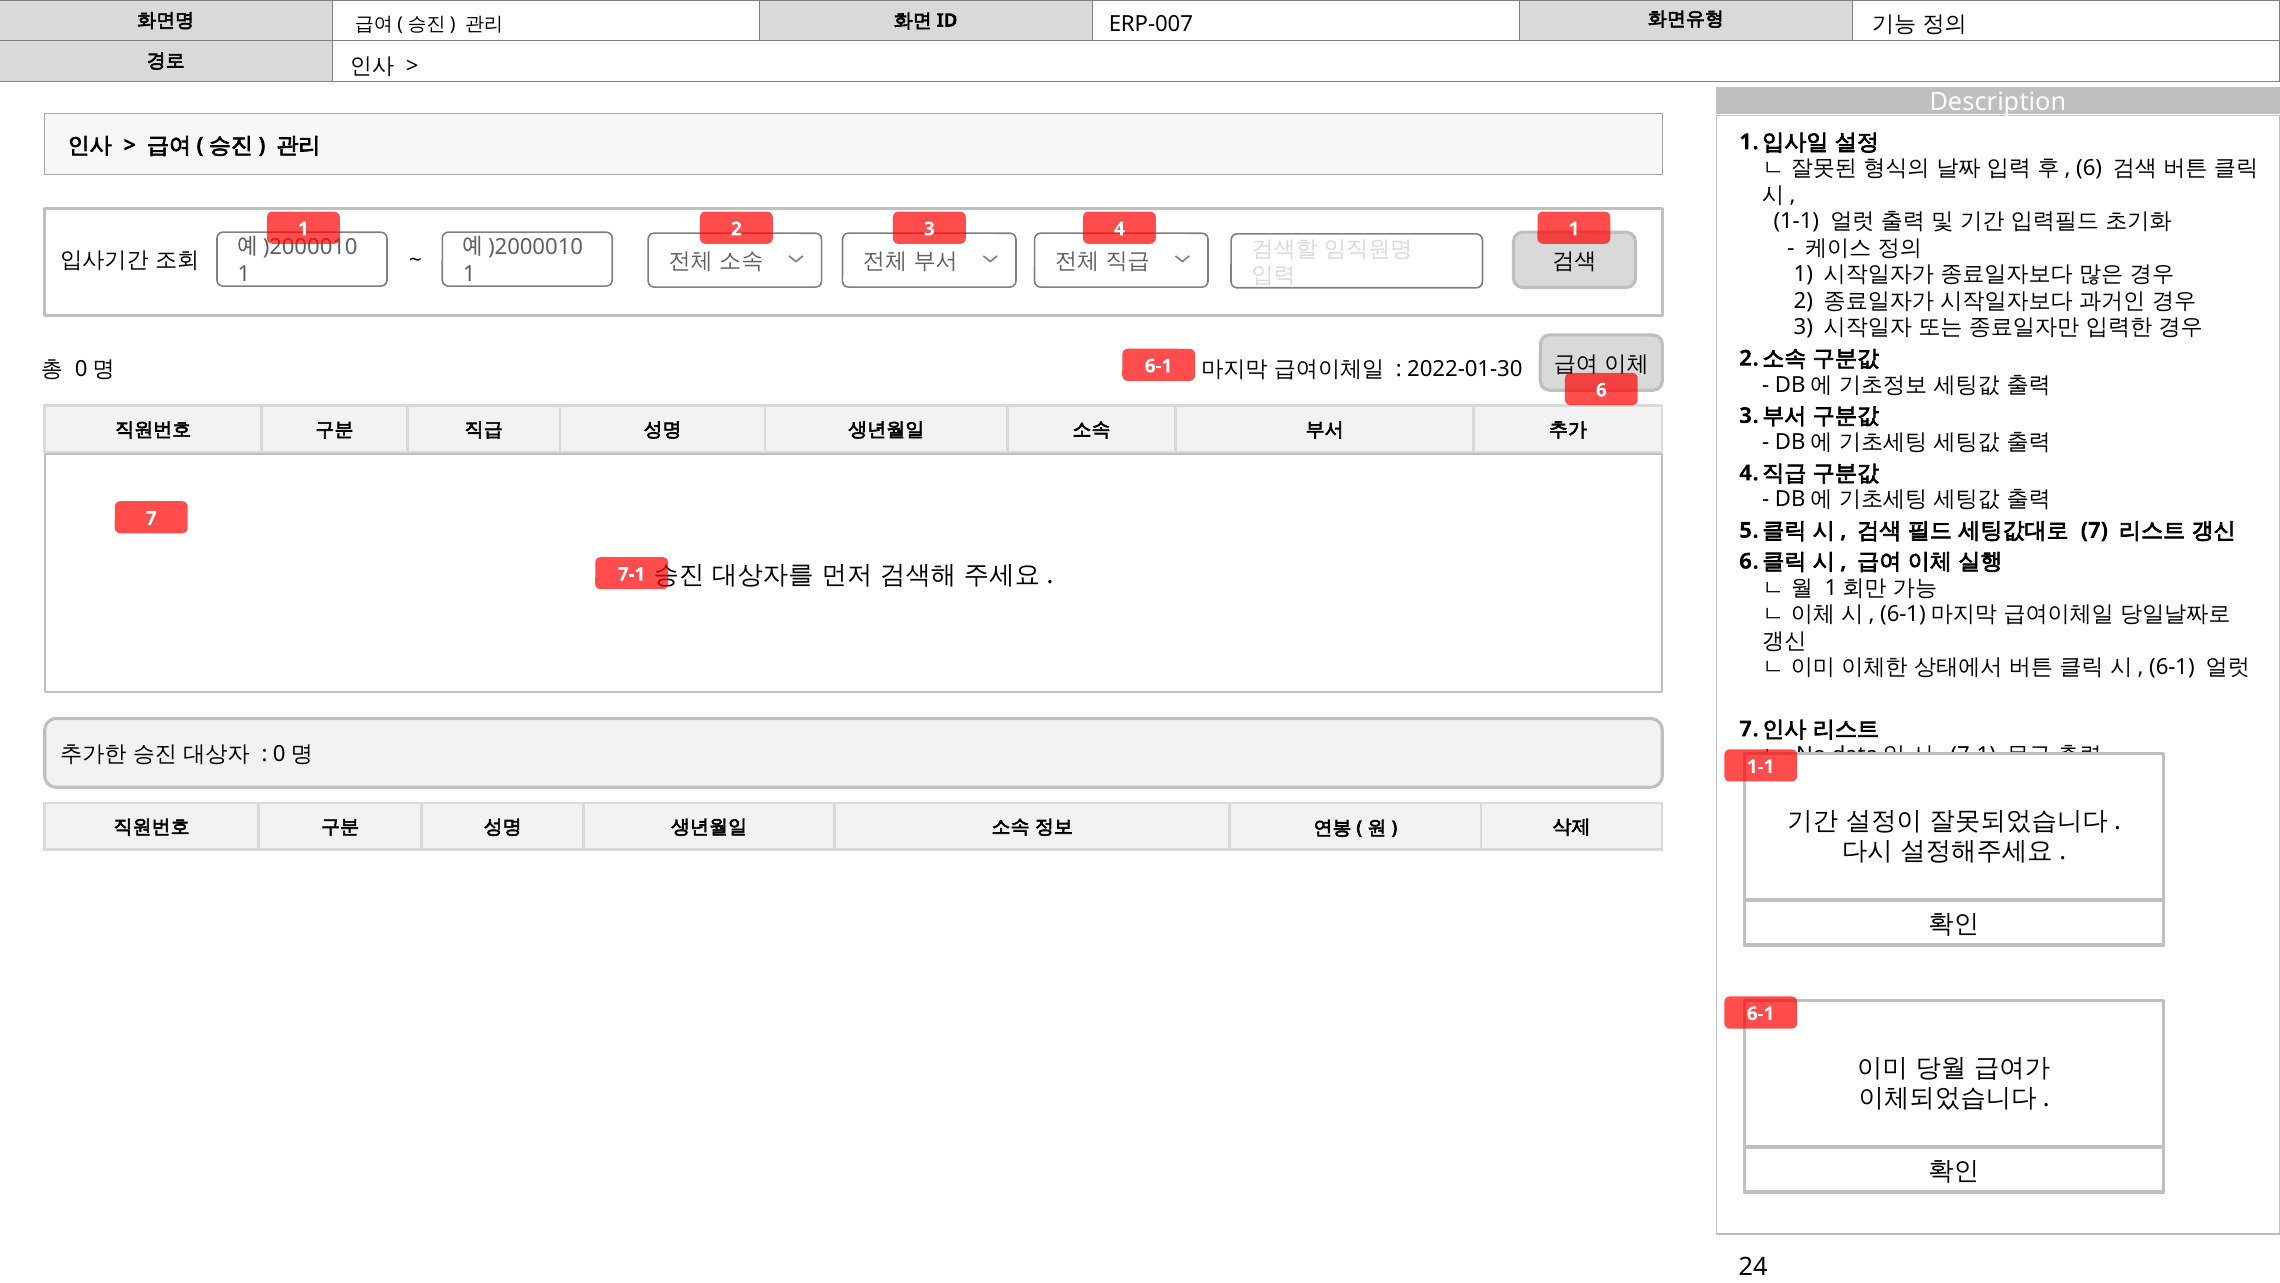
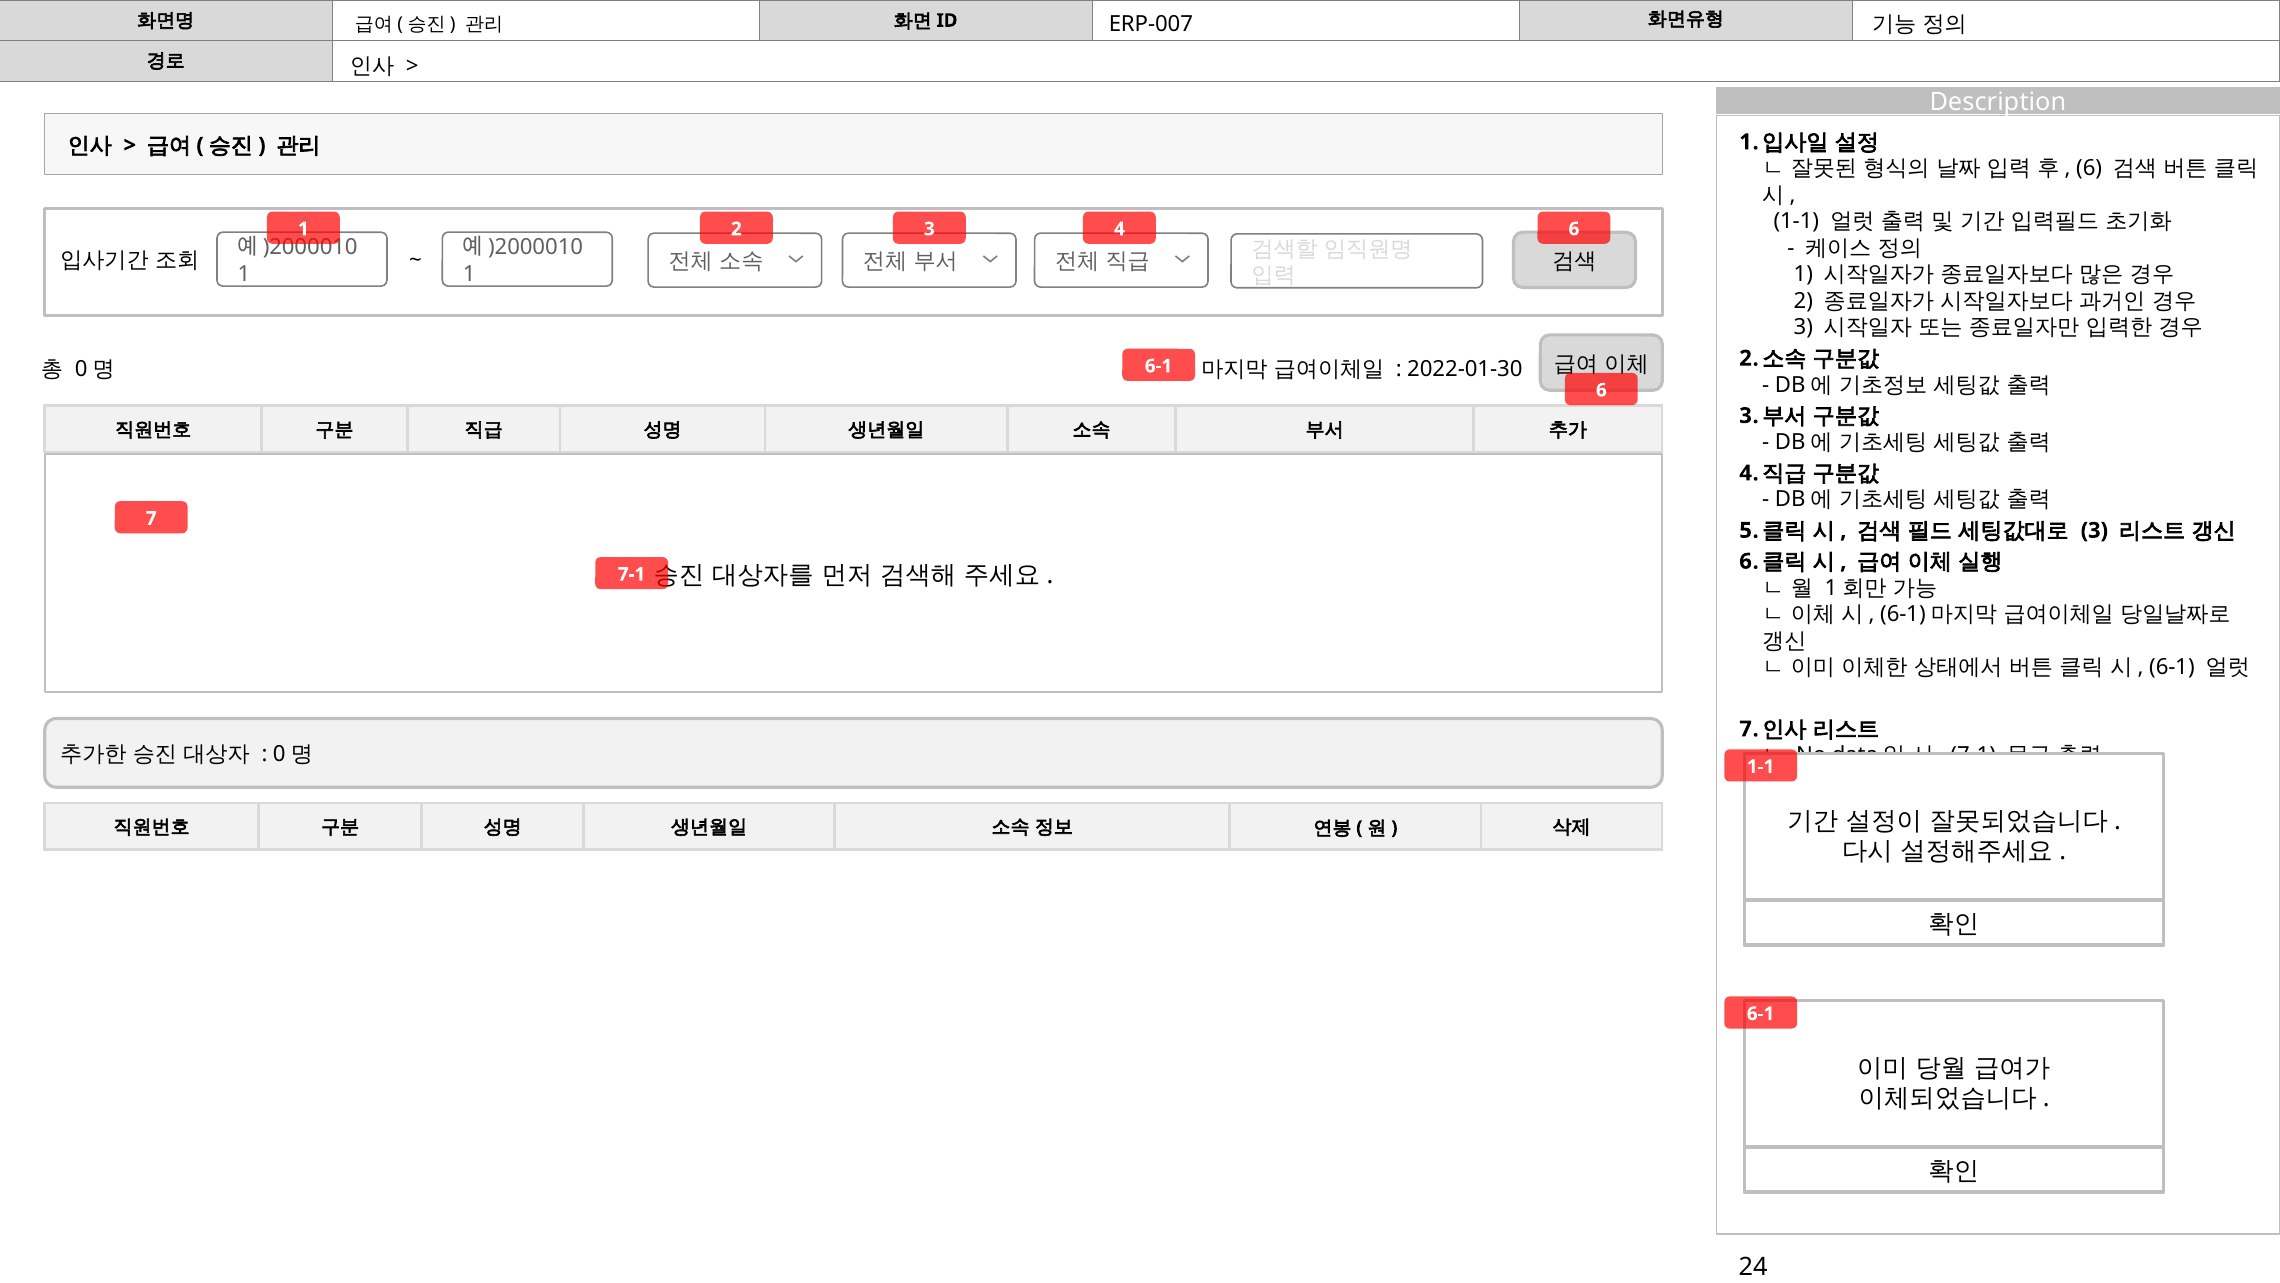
4 1: 1 -> 6
7 at (2094, 530): 7 -> 3
